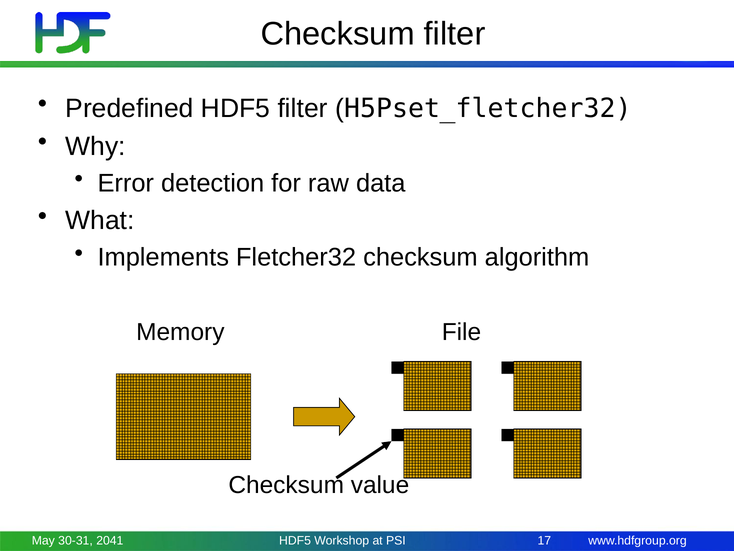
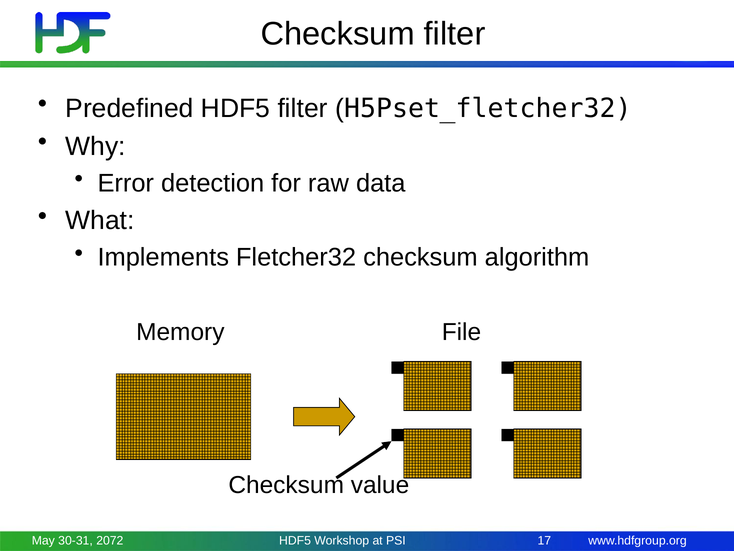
2041: 2041 -> 2072
